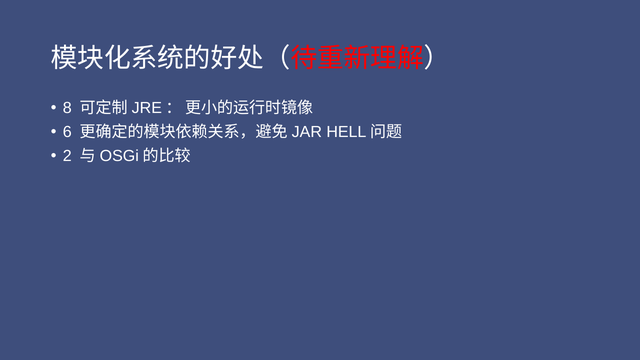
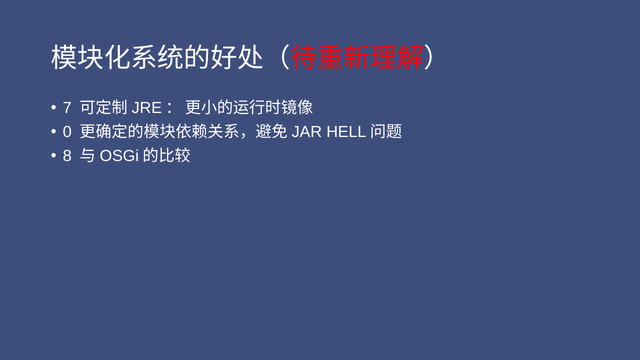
8: 8 -> 7
6: 6 -> 0
2: 2 -> 8
